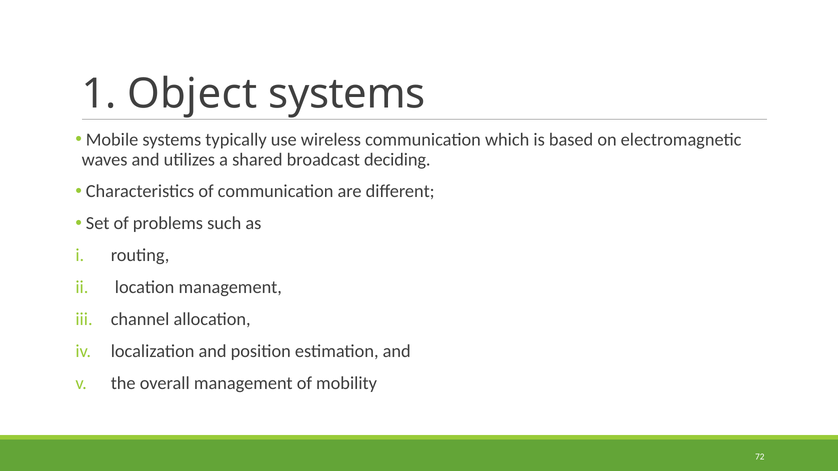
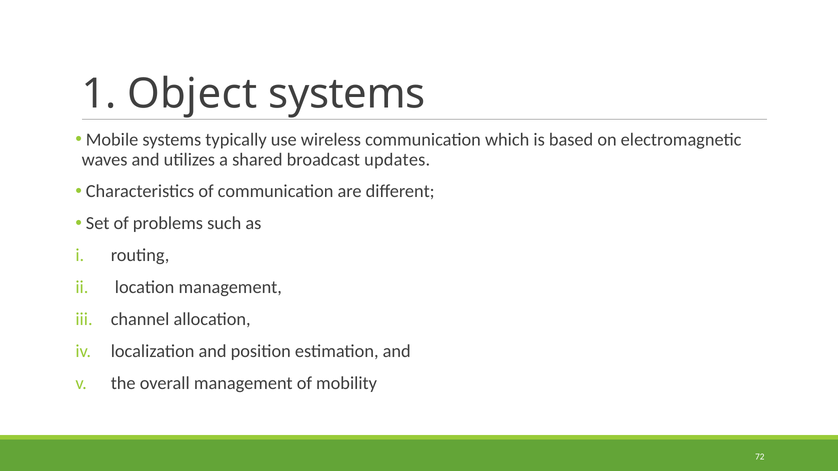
deciding: deciding -> updates
